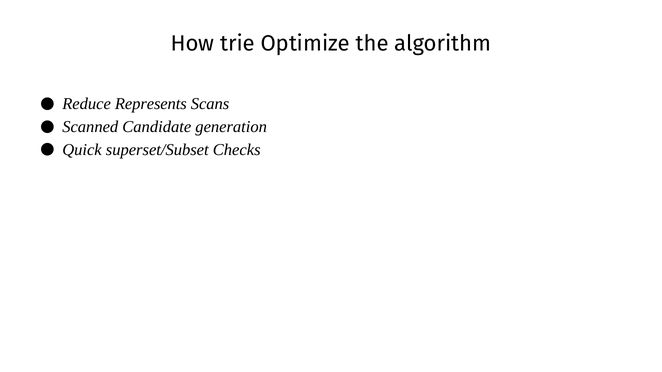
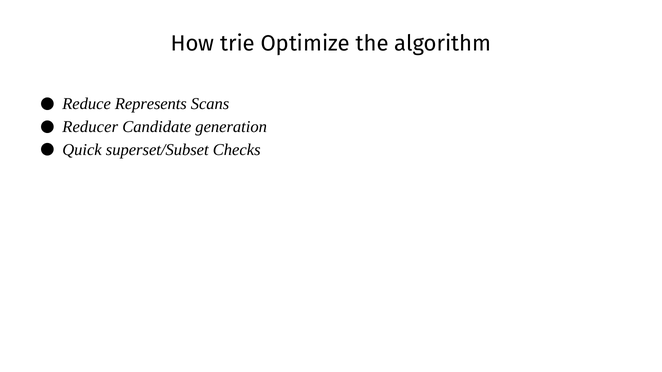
Scanned: Scanned -> Reducer
